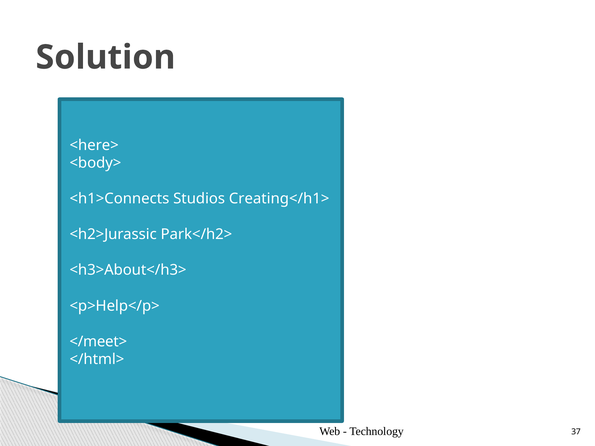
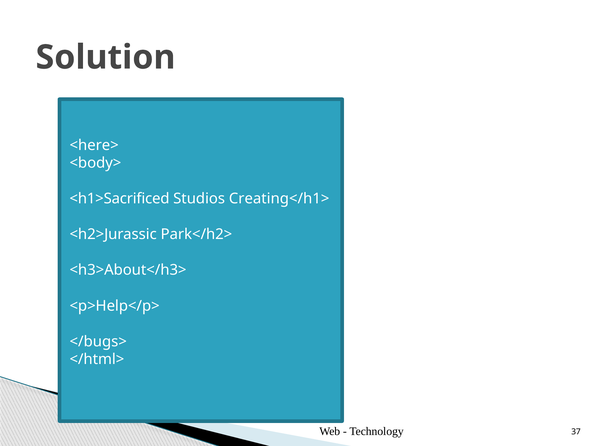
<h1>Connects: <h1>Connects -> <h1>Sacrificed
</meet>: </meet> -> </bugs>
